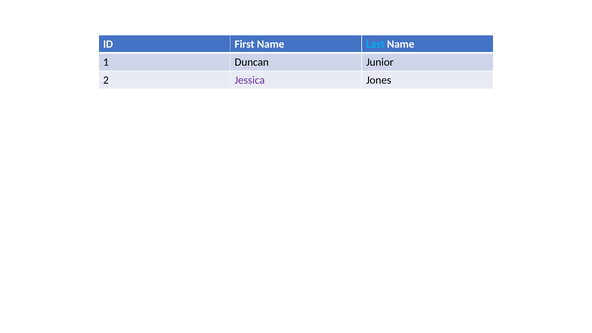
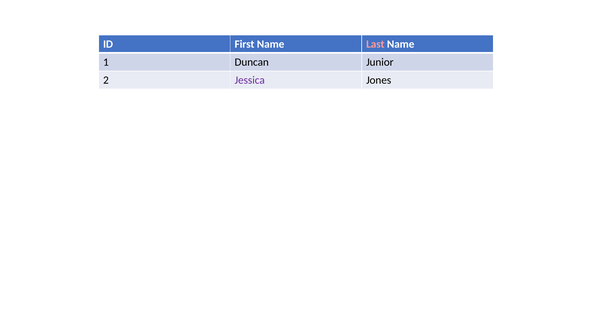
Last colour: light blue -> pink
